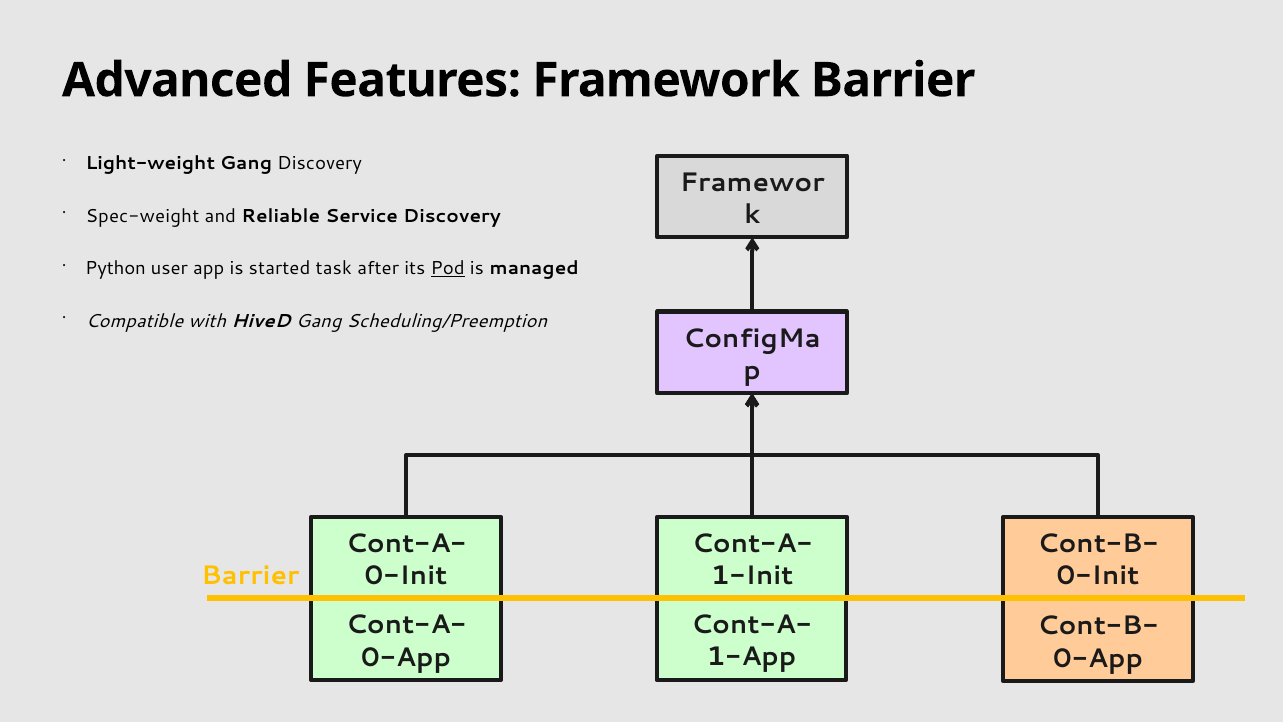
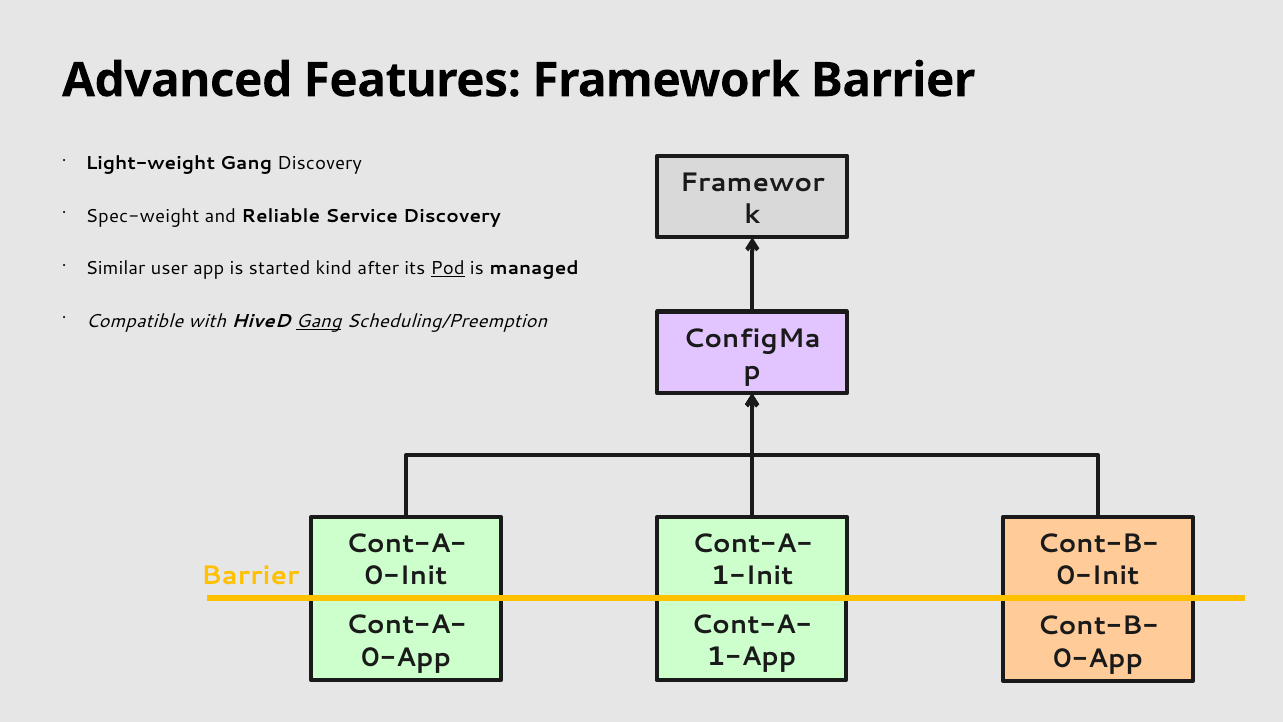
Python: Python -> Similar
task: task -> kind
Gang at (319, 321) underline: none -> present
